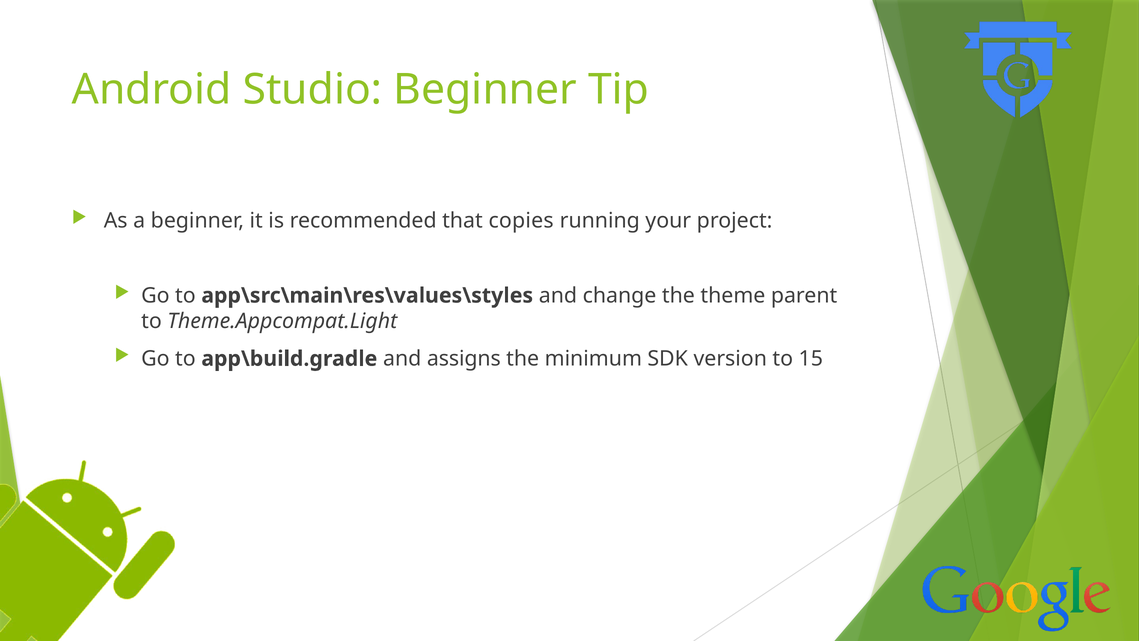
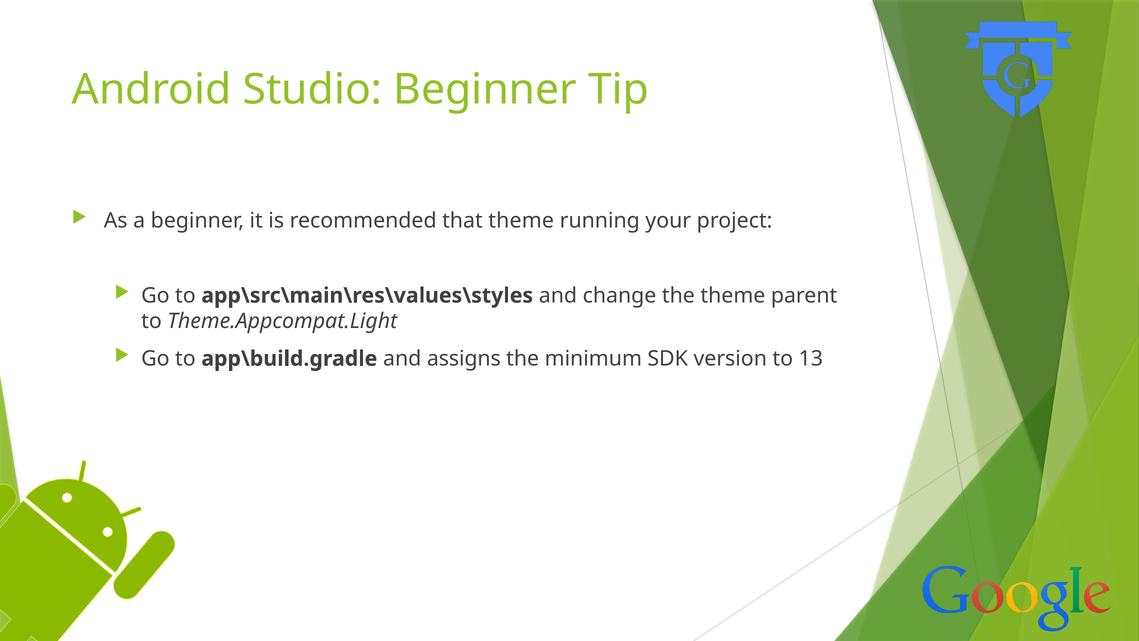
that copies: copies -> theme
15: 15 -> 13
